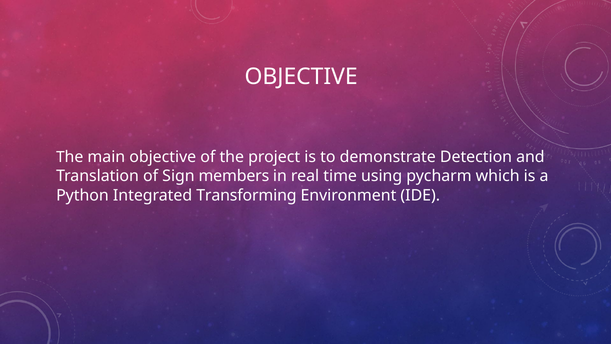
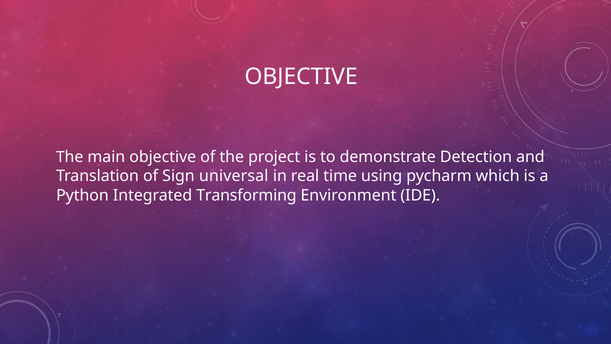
members: members -> universal
